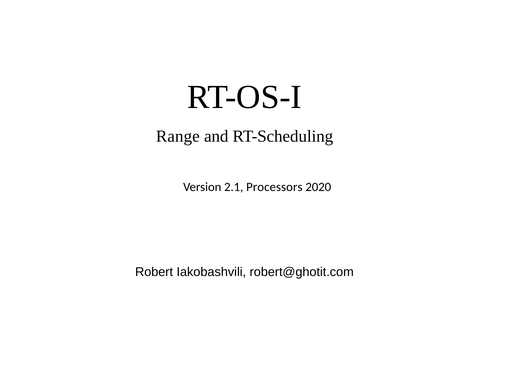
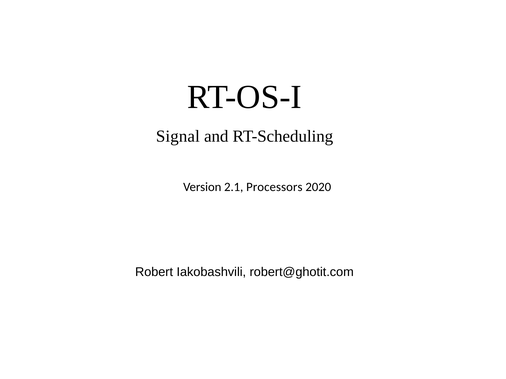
Range: Range -> Signal
